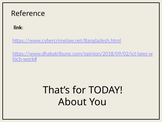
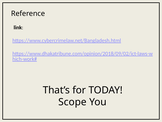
About: About -> Scope
